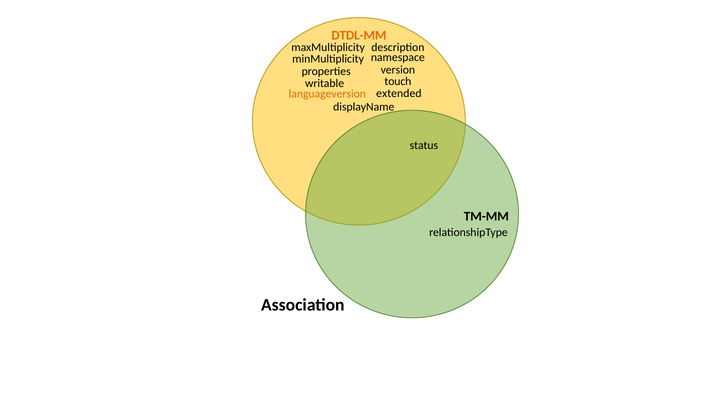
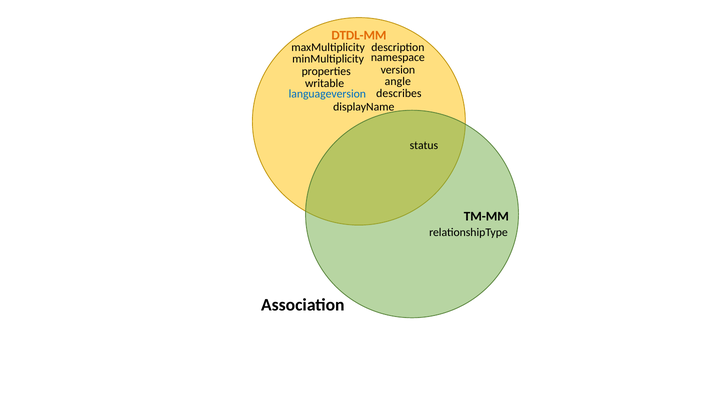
touch: touch -> angle
extended: extended -> describes
languageversion colour: orange -> blue
